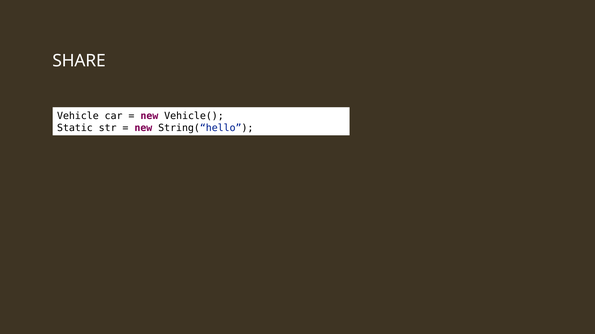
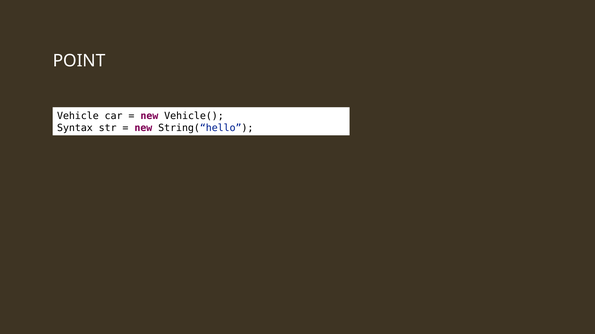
SHARE: SHARE -> POINT
Static: Static -> Syntax
